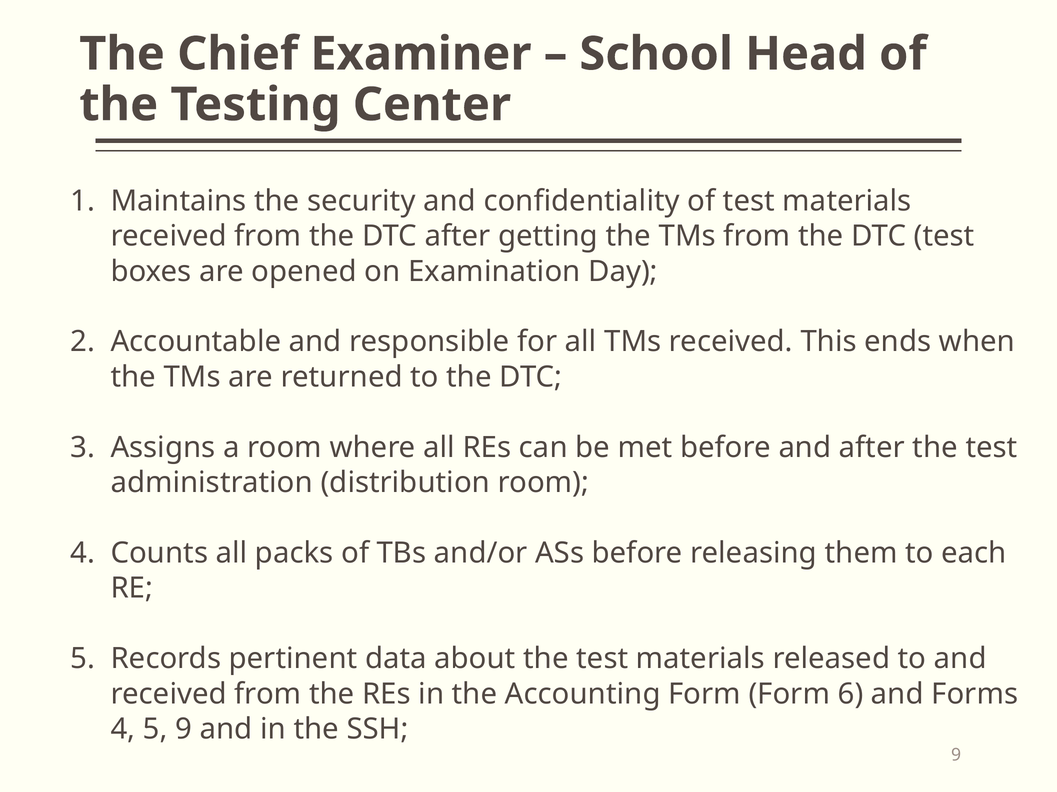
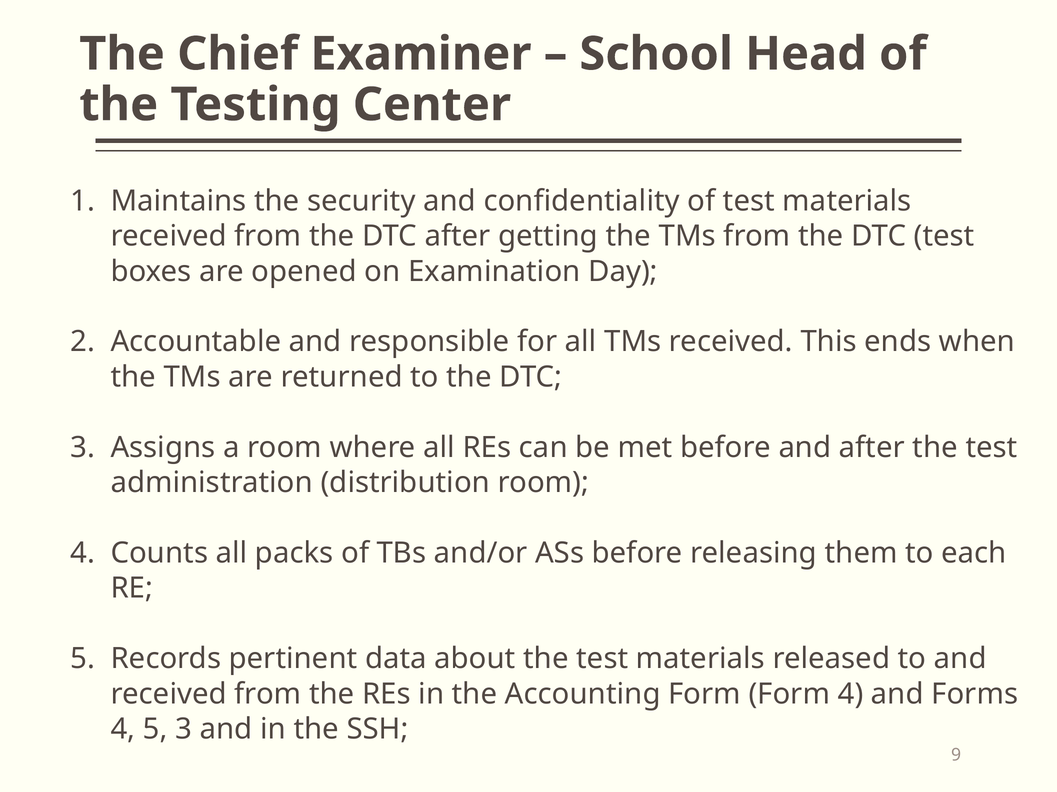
Form 6: 6 -> 4
5 9: 9 -> 3
